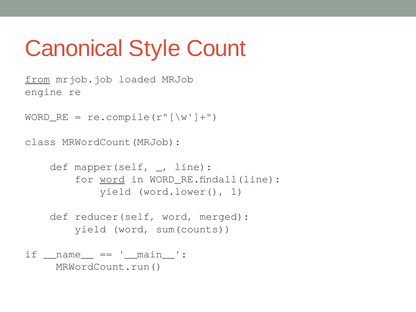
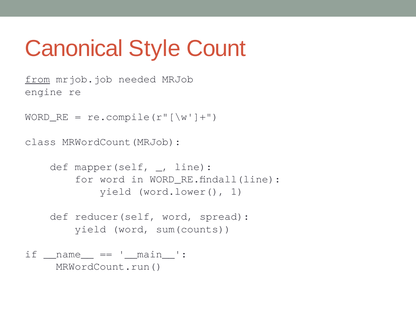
loaded: loaded -> needed
word at (112, 179) underline: present -> none
merged: merged -> spread
